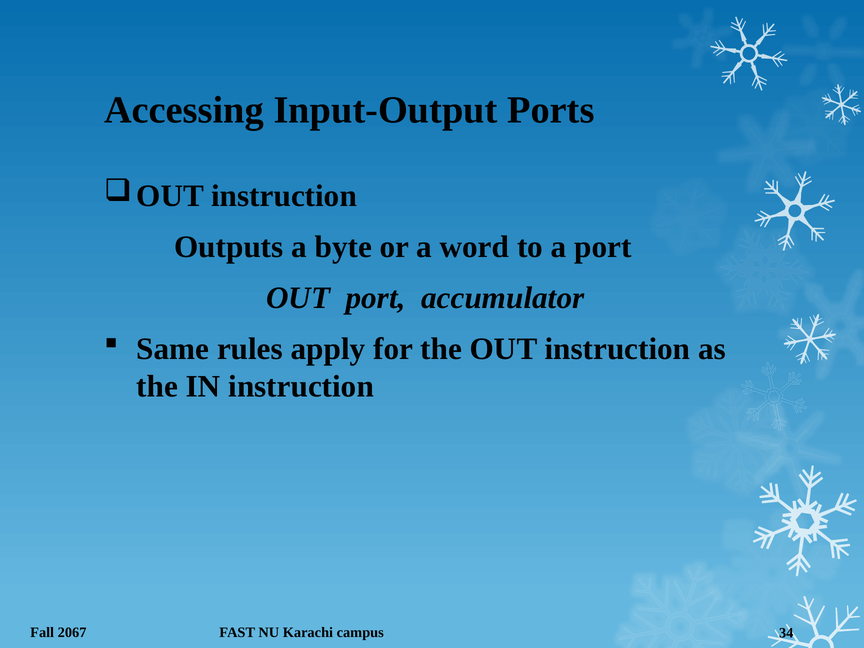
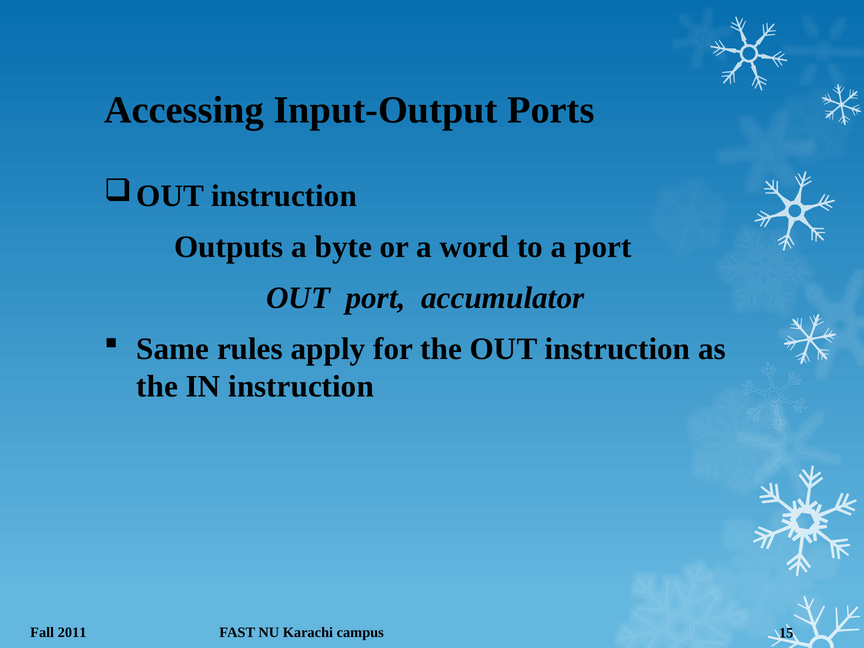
2067: 2067 -> 2011
34: 34 -> 15
